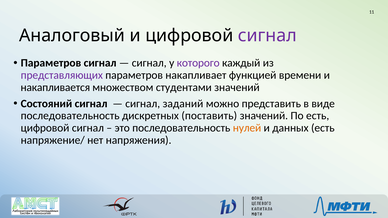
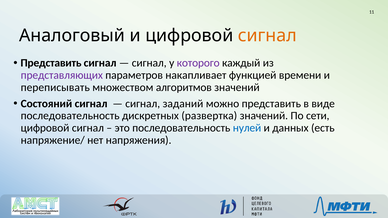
сигнал at (267, 36) colour: purple -> orange
Параметров at (51, 63): Параметров -> Представить
накапливается: накапливается -> переписывать
студентами: студентами -> алгоритмов
поставить: поставить -> развертка
По есть: есть -> сети
нулей colour: orange -> blue
